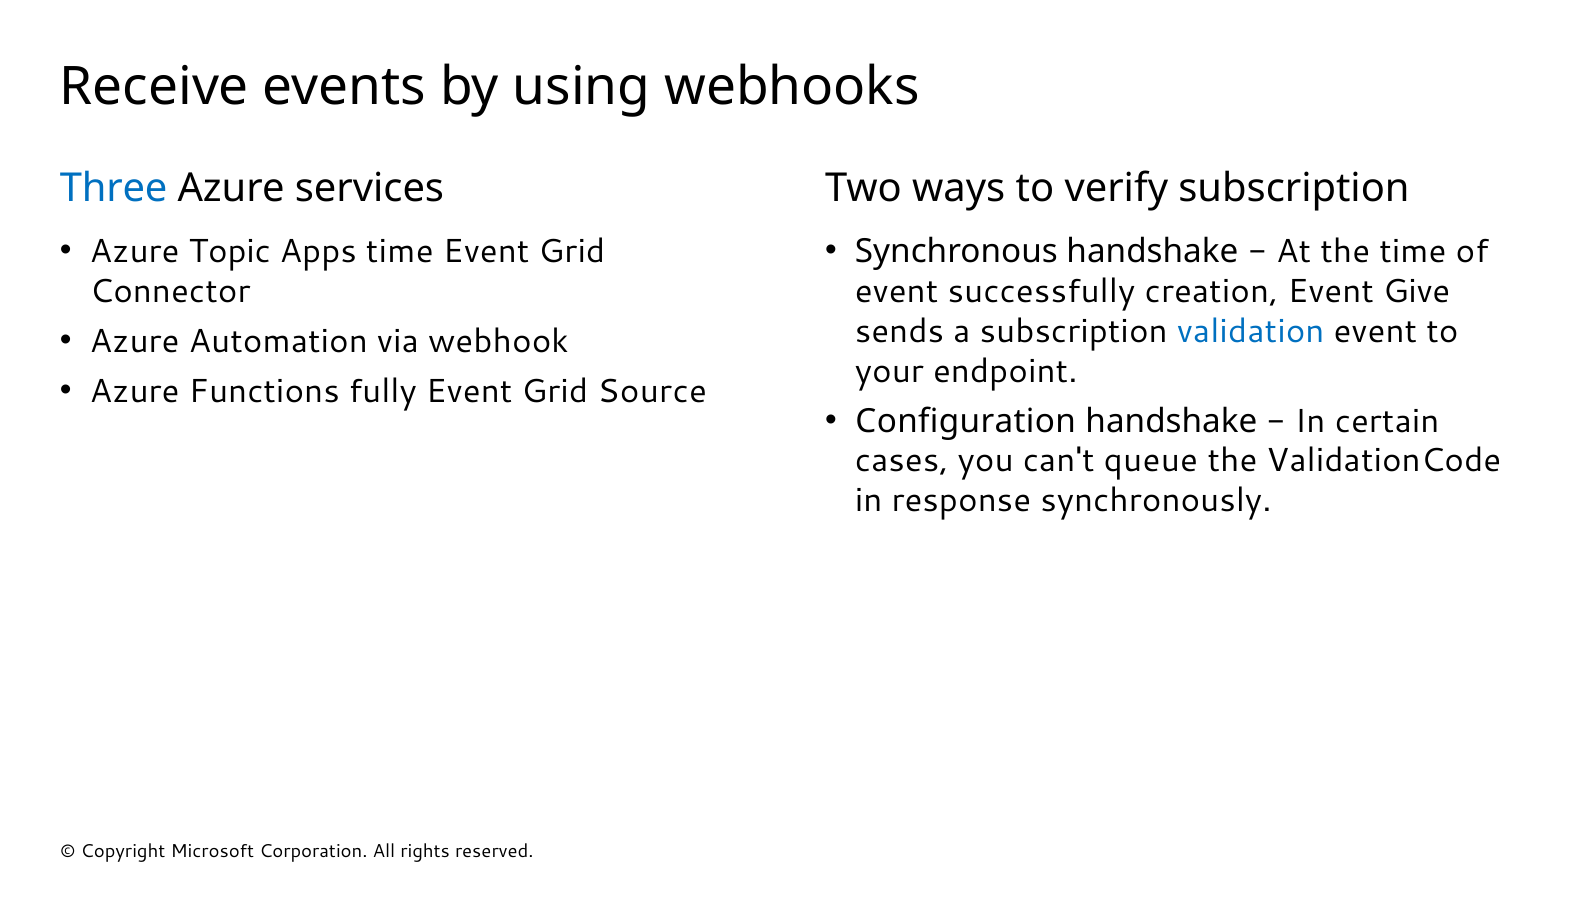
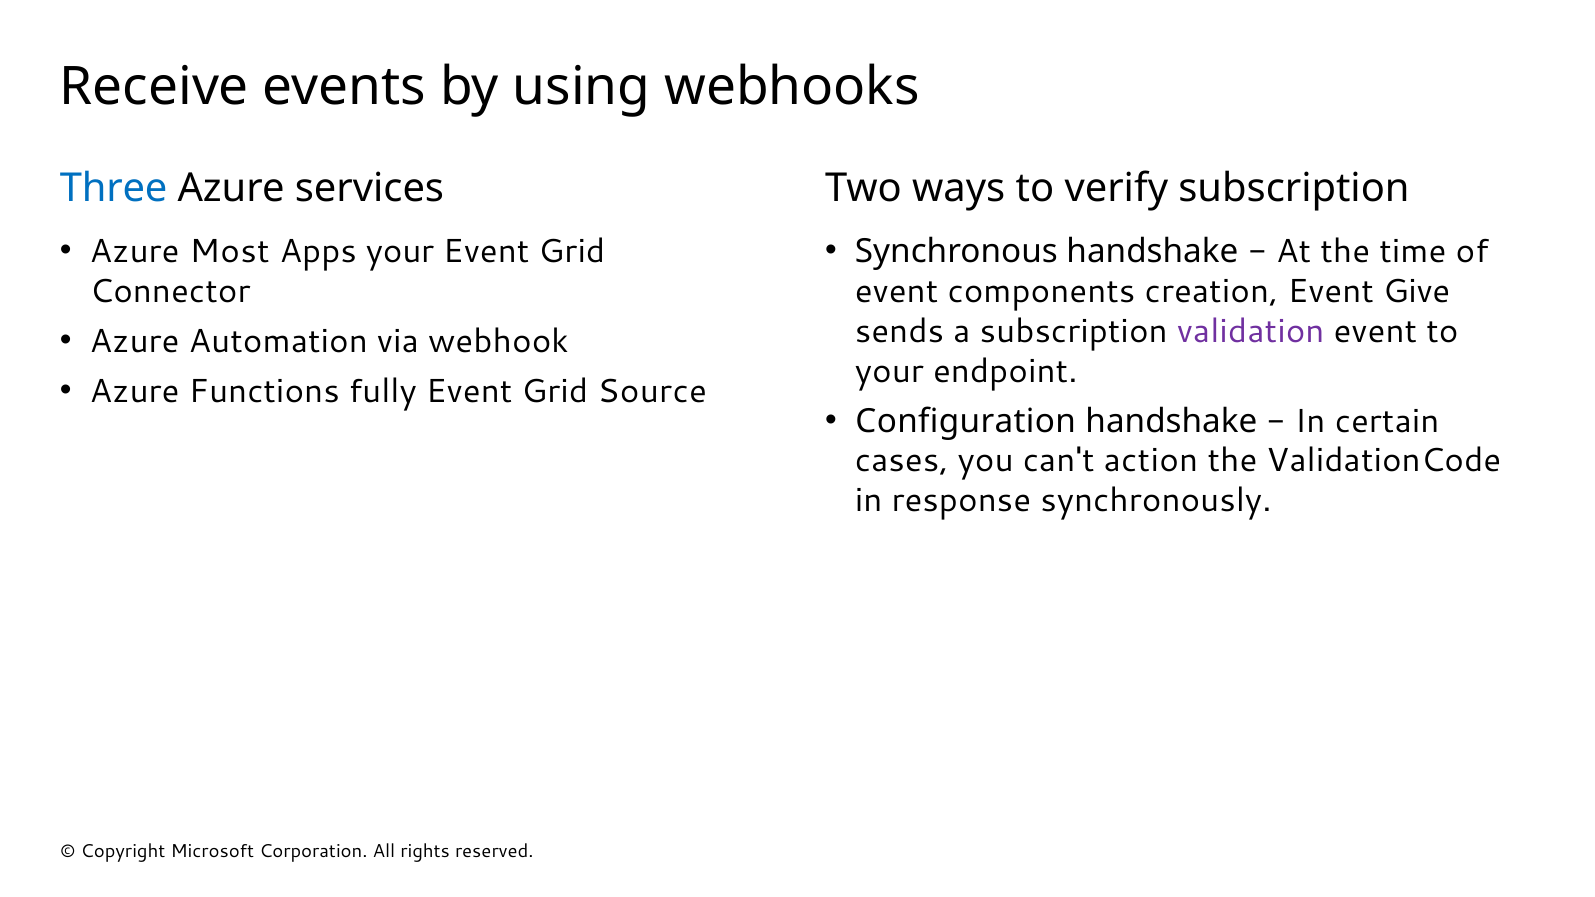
Topic: Topic -> Most
Apps time: time -> your
successfully: successfully -> components
validation colour: blue -> purple
queue: queue -> action
